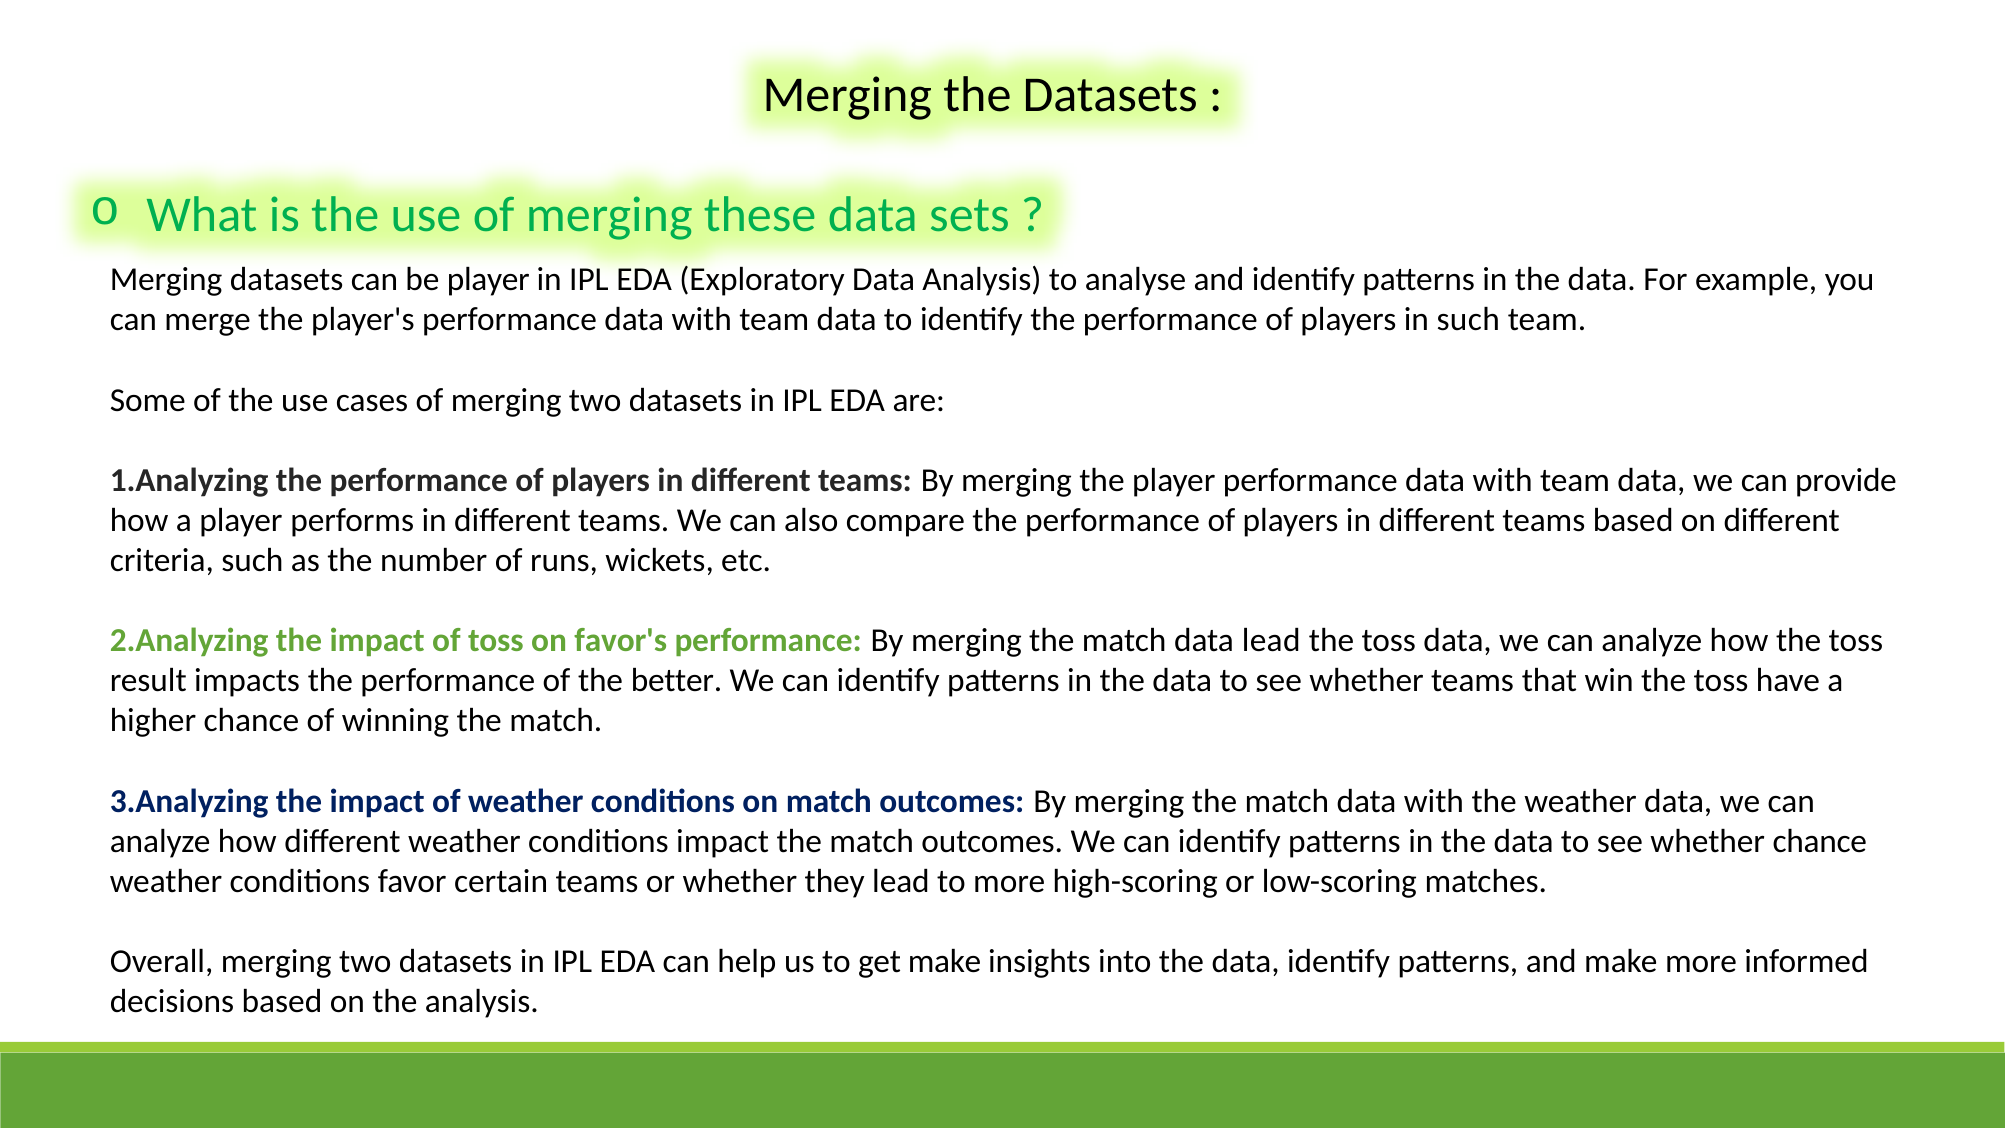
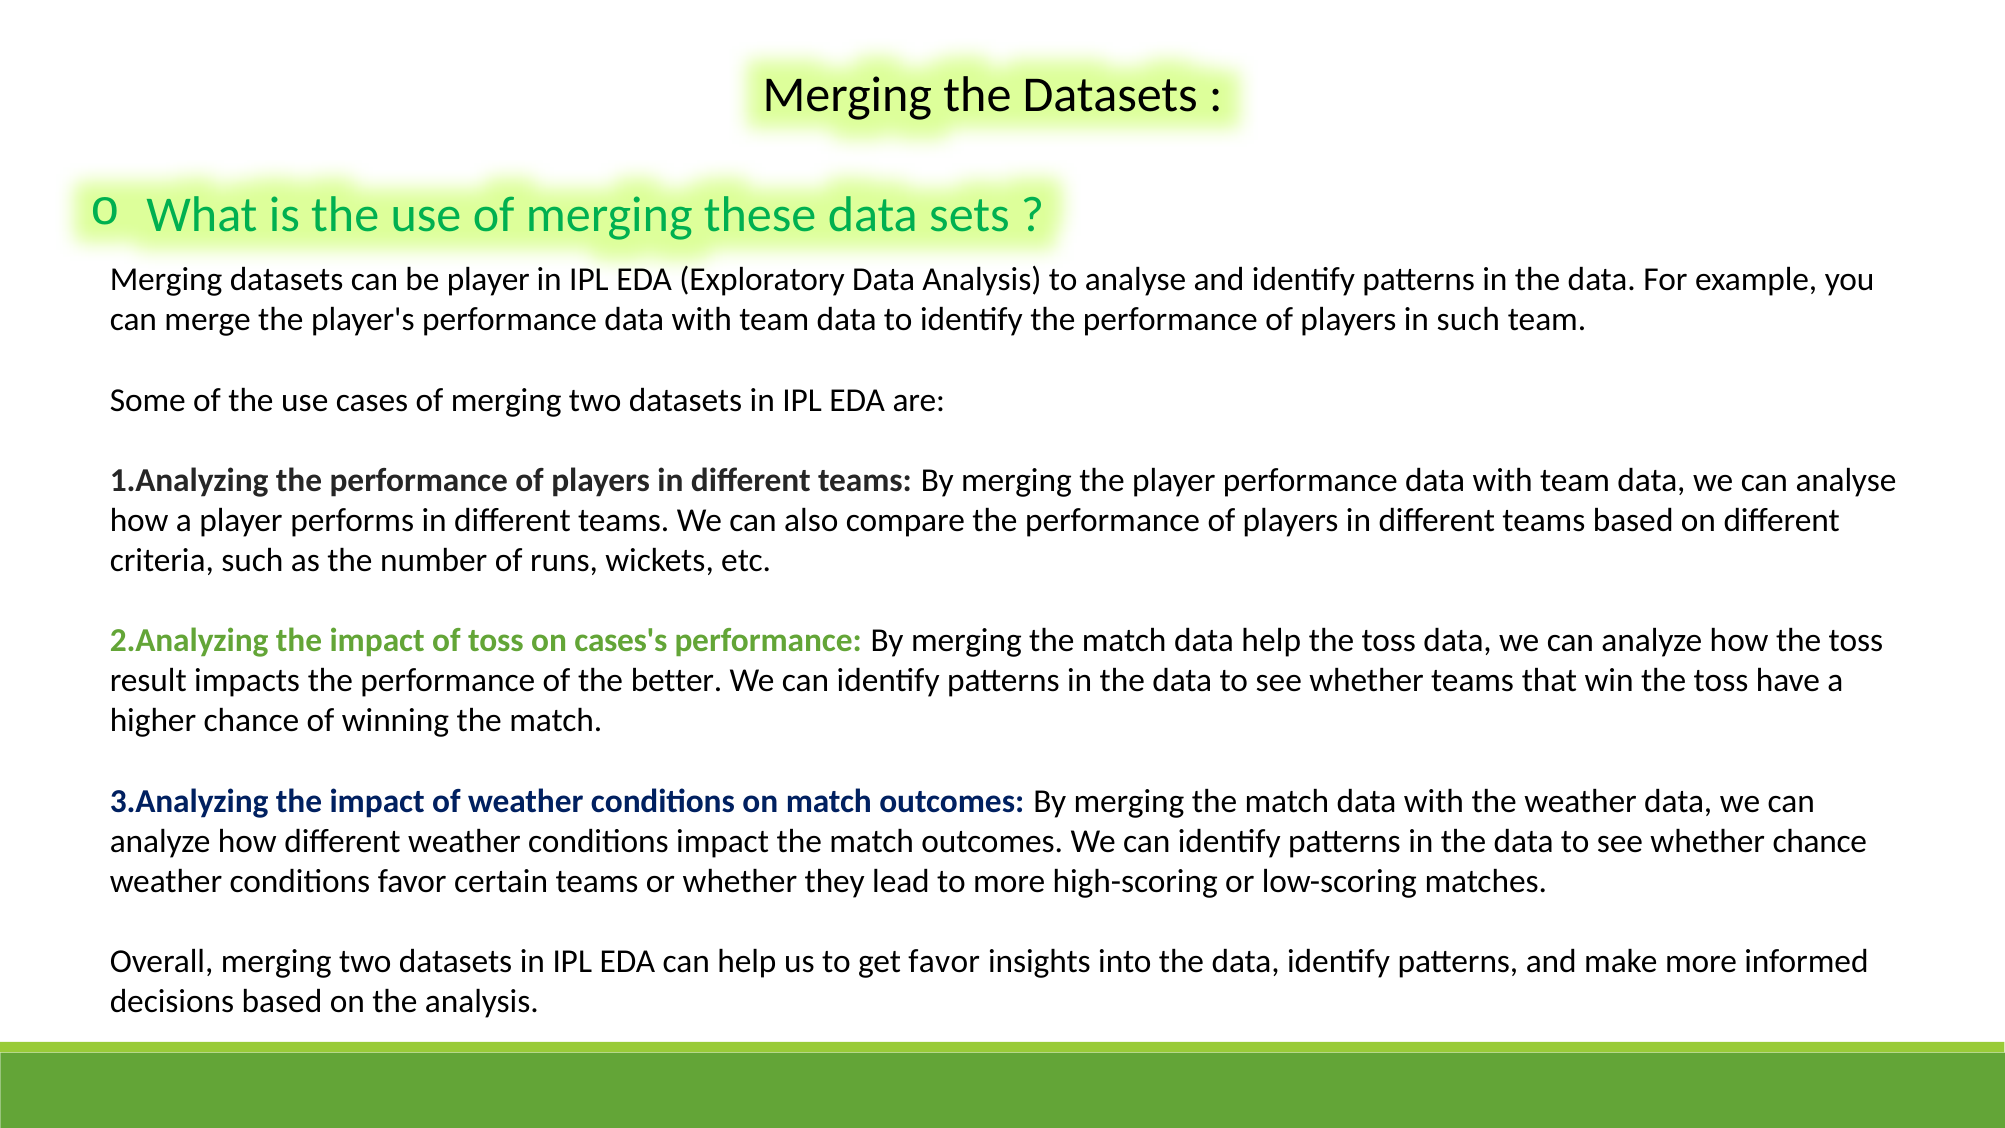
can provide: provide -> analyse
favor's: favor's -> cases's
data lead: lead -> help
get make: make -> favor
